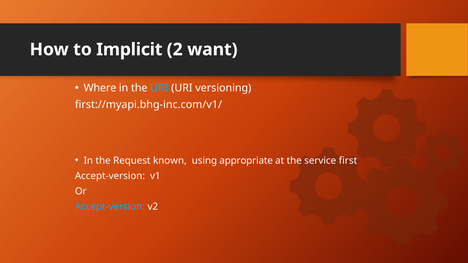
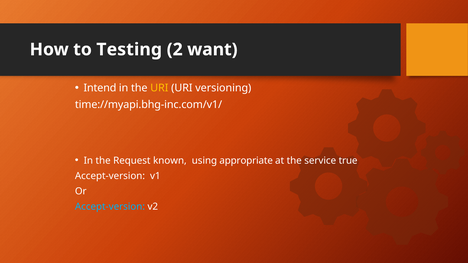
Implicit: Implicit -> Testing
Where: Where -> Intend
URI at (159, 88) colour: light blue -> yellow
first://myapi.bhg-inc.com/v1/: first://myapi.bhg-inc.com/v1/ -> time://myapi.bhg-inc.com/v1/
first: first -> true
